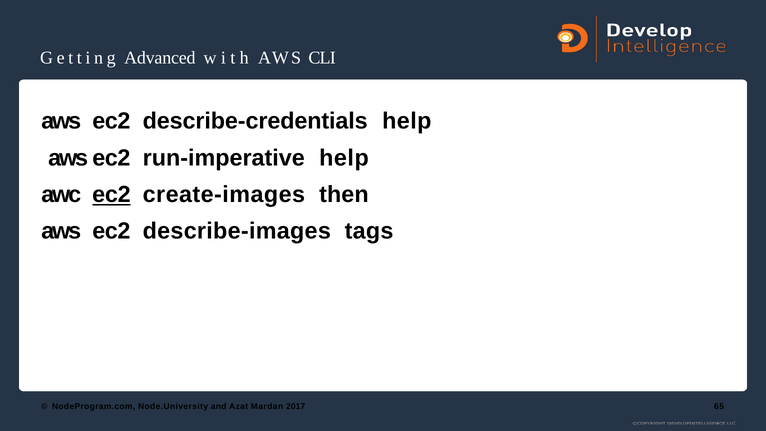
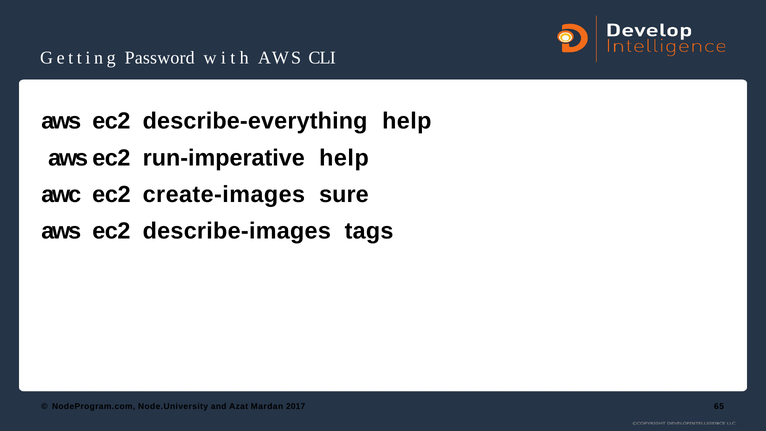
Advanced: Advanced -> Password
describe-credentials: describe-credentials -> describe-everything
ec2 at (111, 194) underline: present -> none
then: then -> sure
